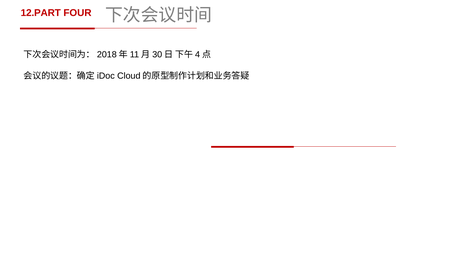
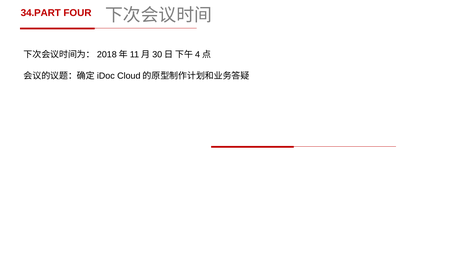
12.PART: 12.PART -> 34.PART
